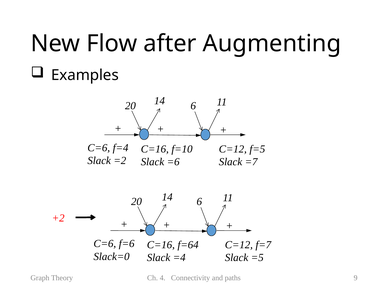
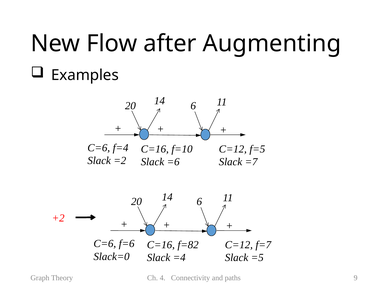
f=64: f=64 -> f=82
